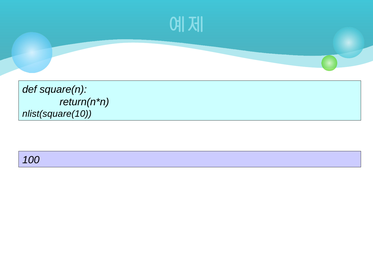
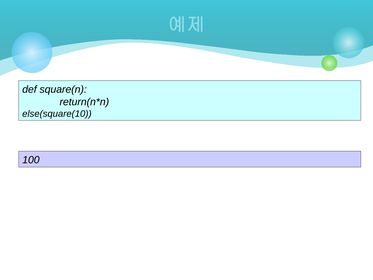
nlist(square(10: nlist(square(10 -> else(square(10
